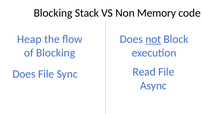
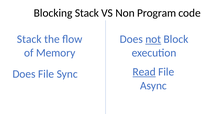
Memory: Memory -> Program
Heap at (29, 39): Heap -> Stack
of Blocking: Blocking -> Memory
Read underline: none -> present
